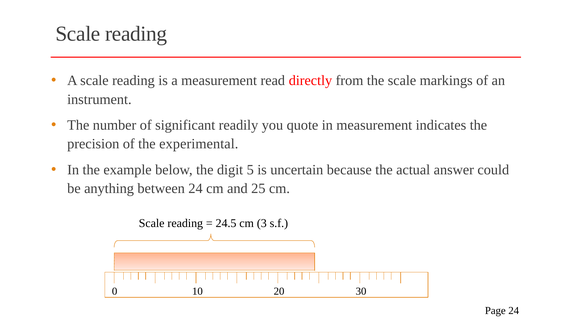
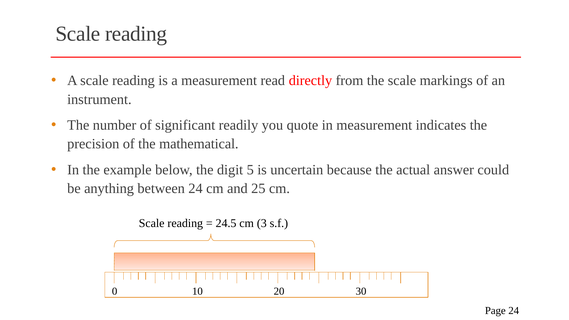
experimental: experimental -> mathematical
